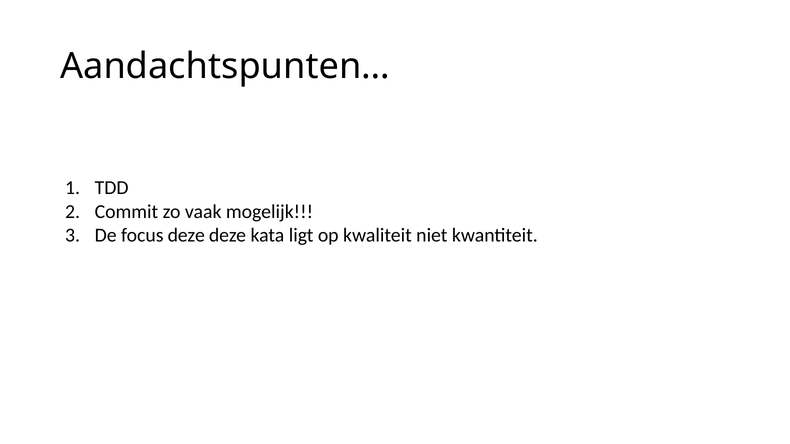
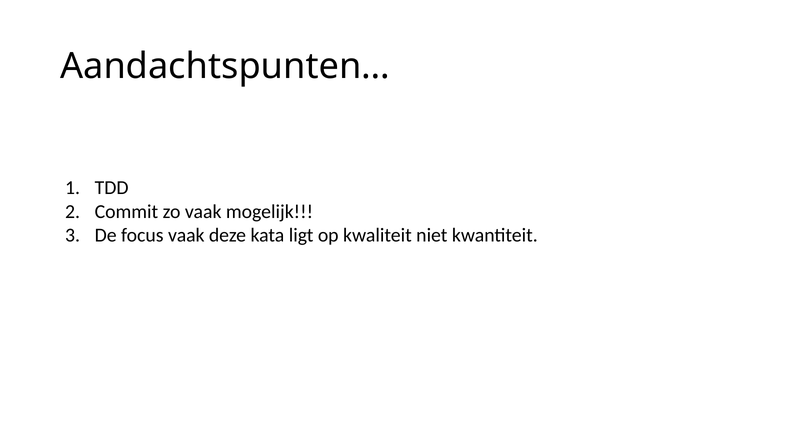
focus deze: deze -> vaak
